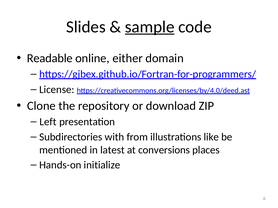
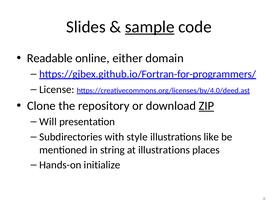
ZIP underline: none -> present
Left: Left -> Will
from: from -> style
latest: latest -> string
at conversions: conversions -> illustrations
